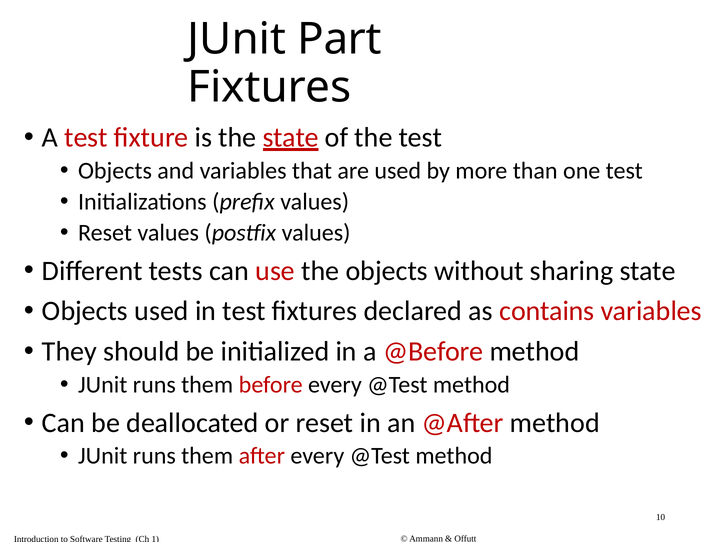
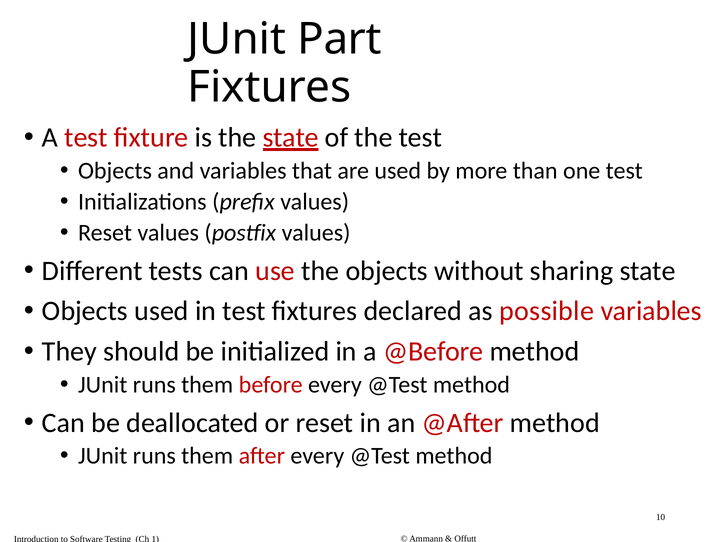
contains: contains -> possible
